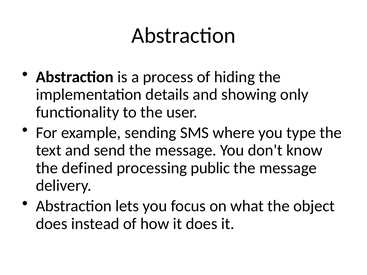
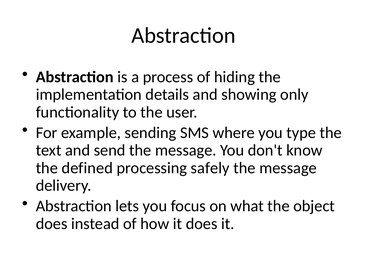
public: public -> safely
